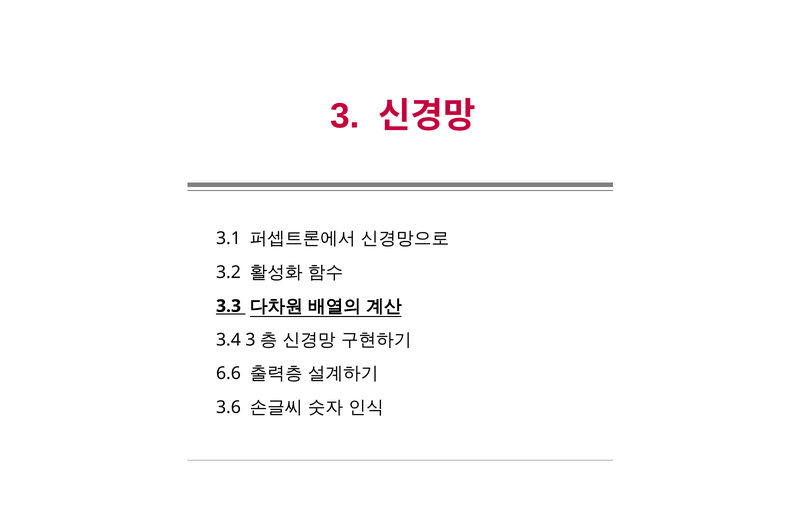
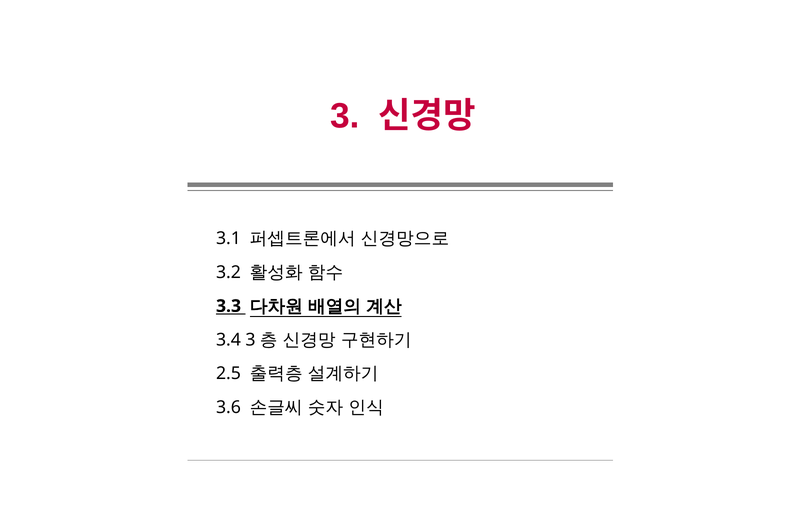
6.6: 6.6 -> 2.5
